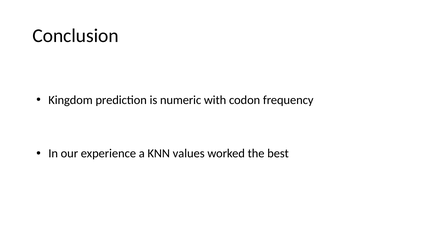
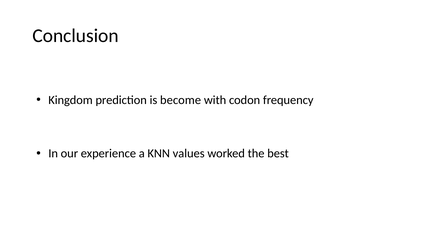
numeric: numeric -> become
